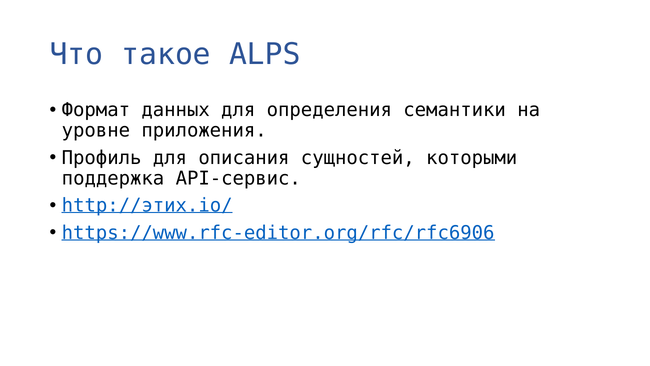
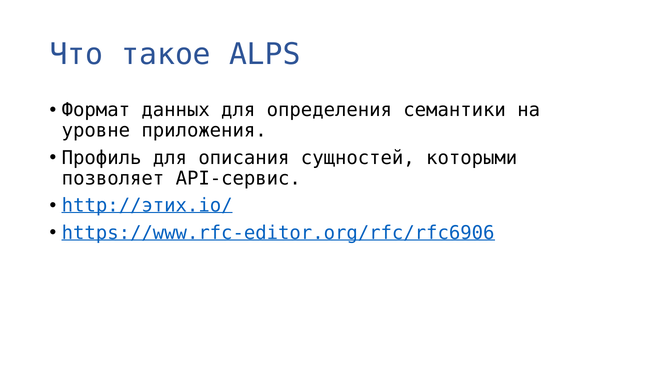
поддержка: поддержка -> позволяет
